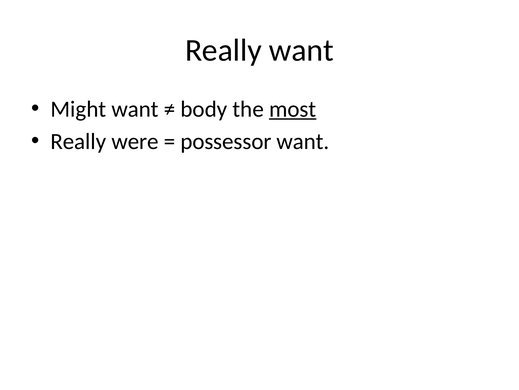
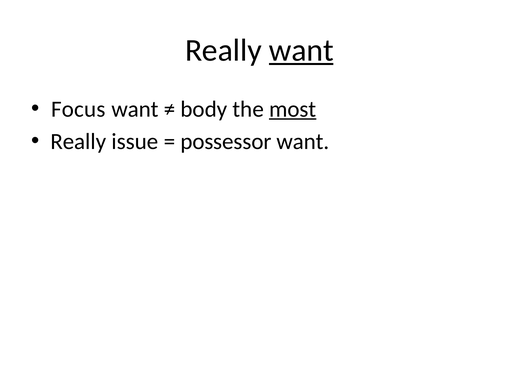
want at (301, 50) underline: none -> present
Might: Might -> Focus
were: were -> issue
